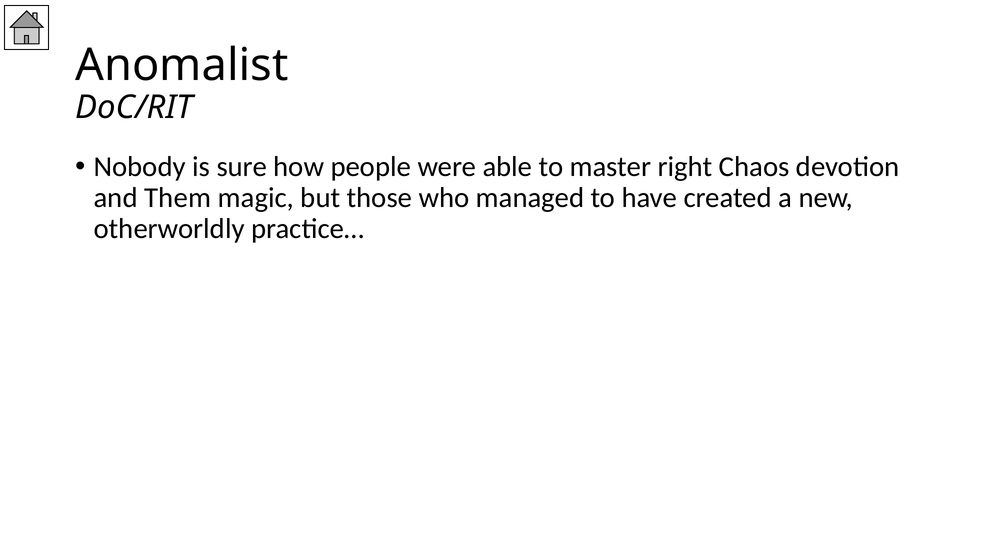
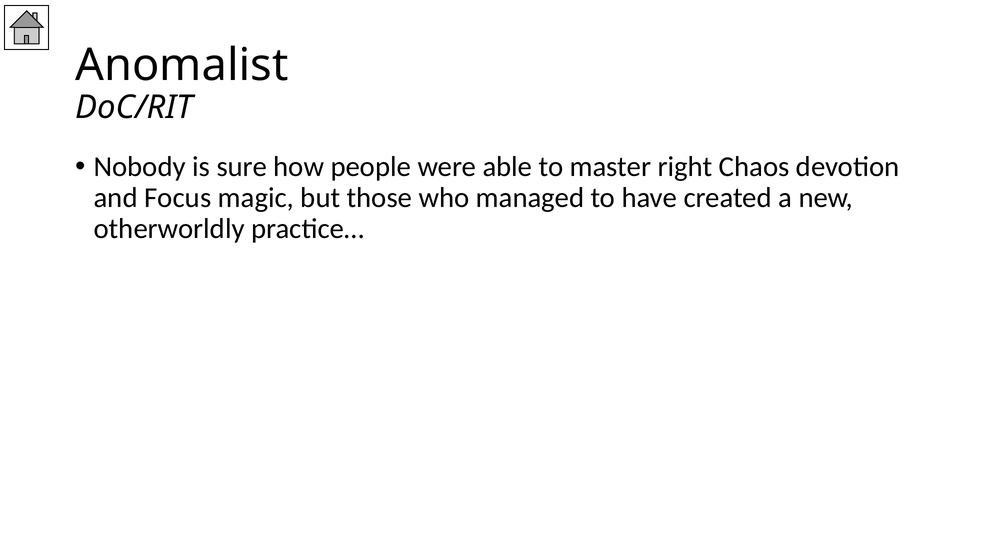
Them: Them -> Focus
